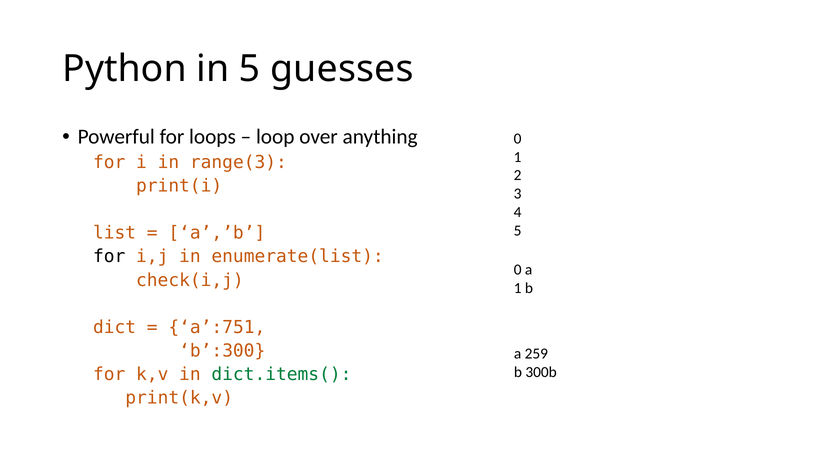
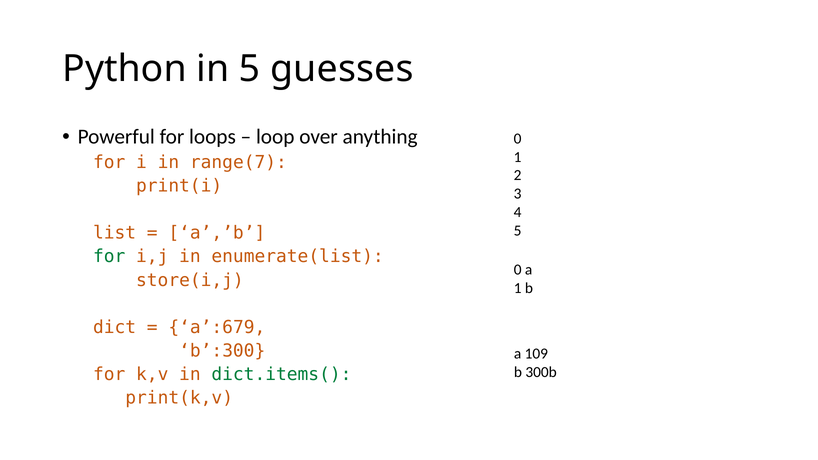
range(3: range(3 -> range(7
for at (109, 257) colour: black -> green
check(i,j: check(i,j -> store(i,j
a’:751: a’:751 -> a’:679
259: 259 -> 109
